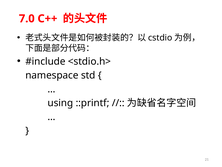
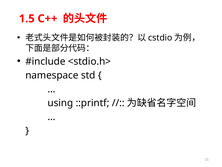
7.0: 7.0 -> 1.5
